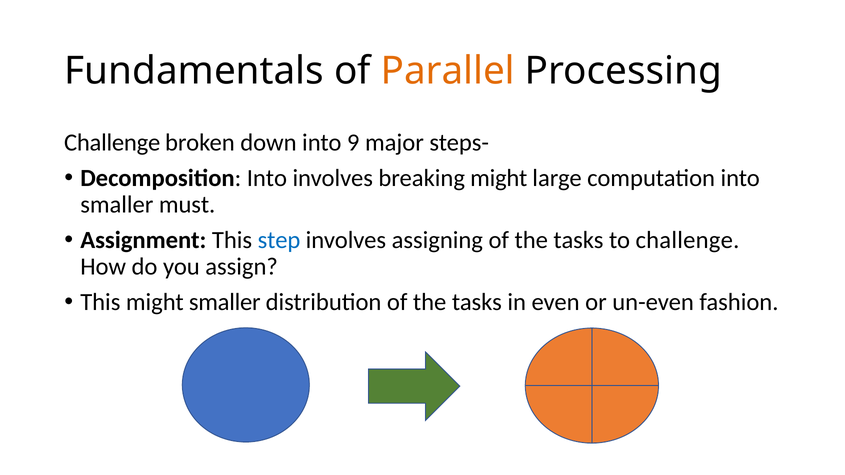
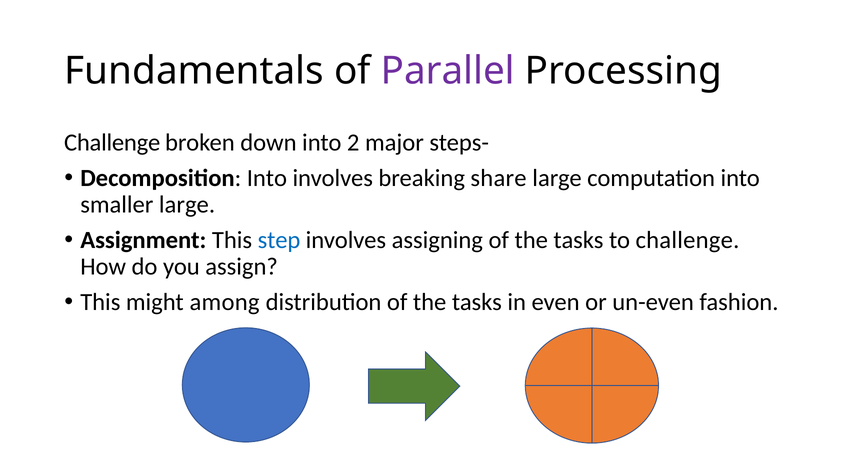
Parallel colour: orange -> purple
9: 9 -> 2
breaking might: might -> share
smaller must: must -> large
might smaller: smaller -> among
